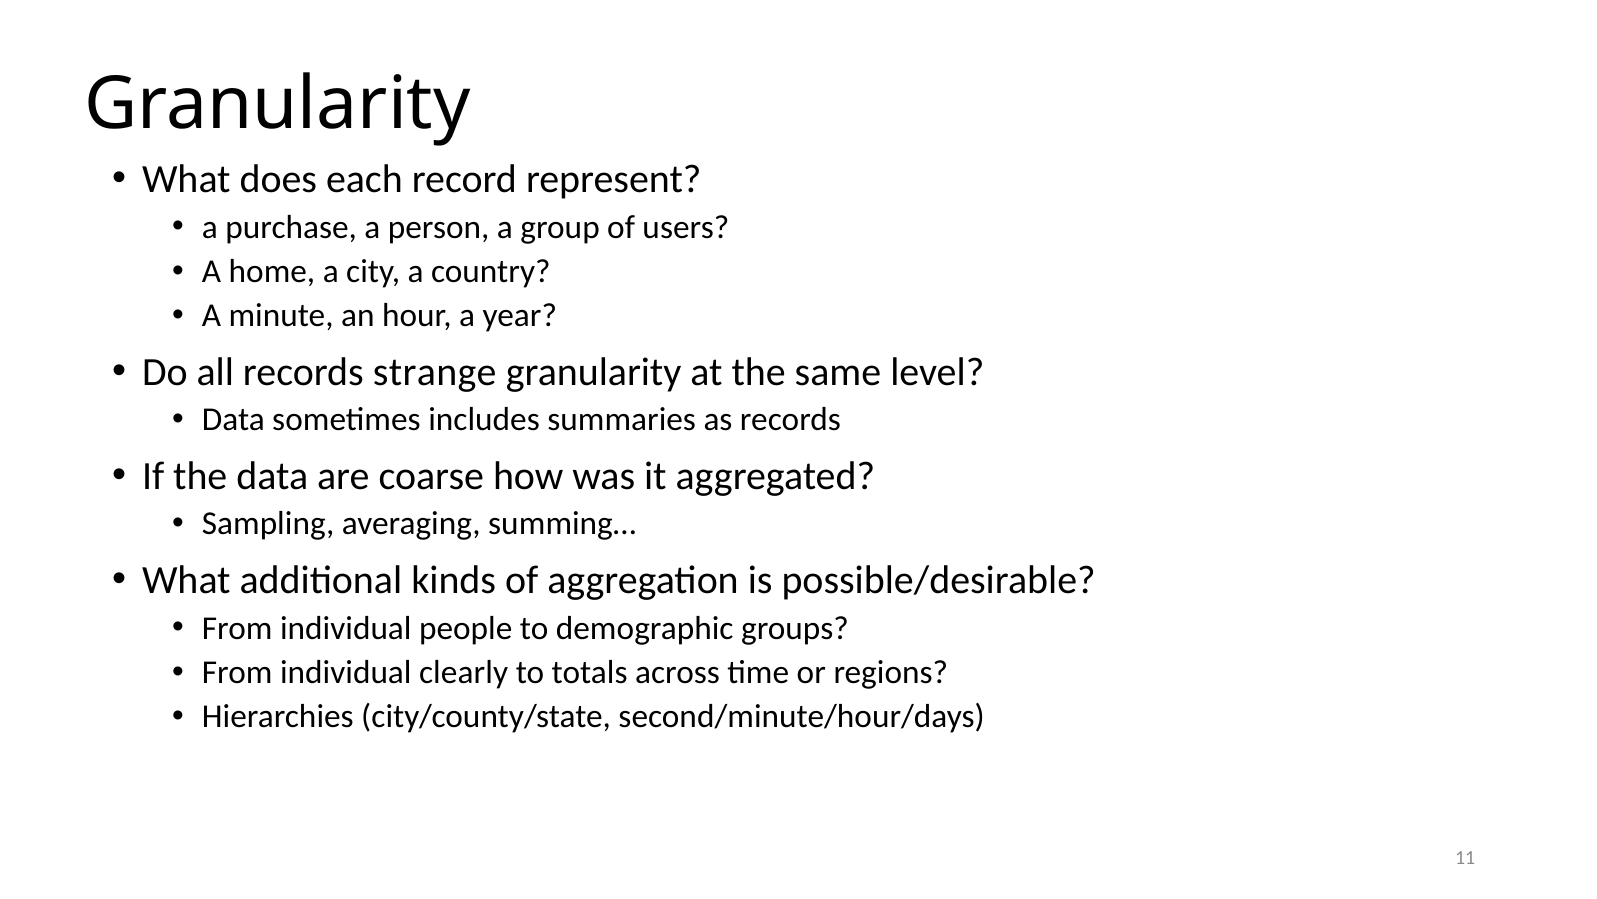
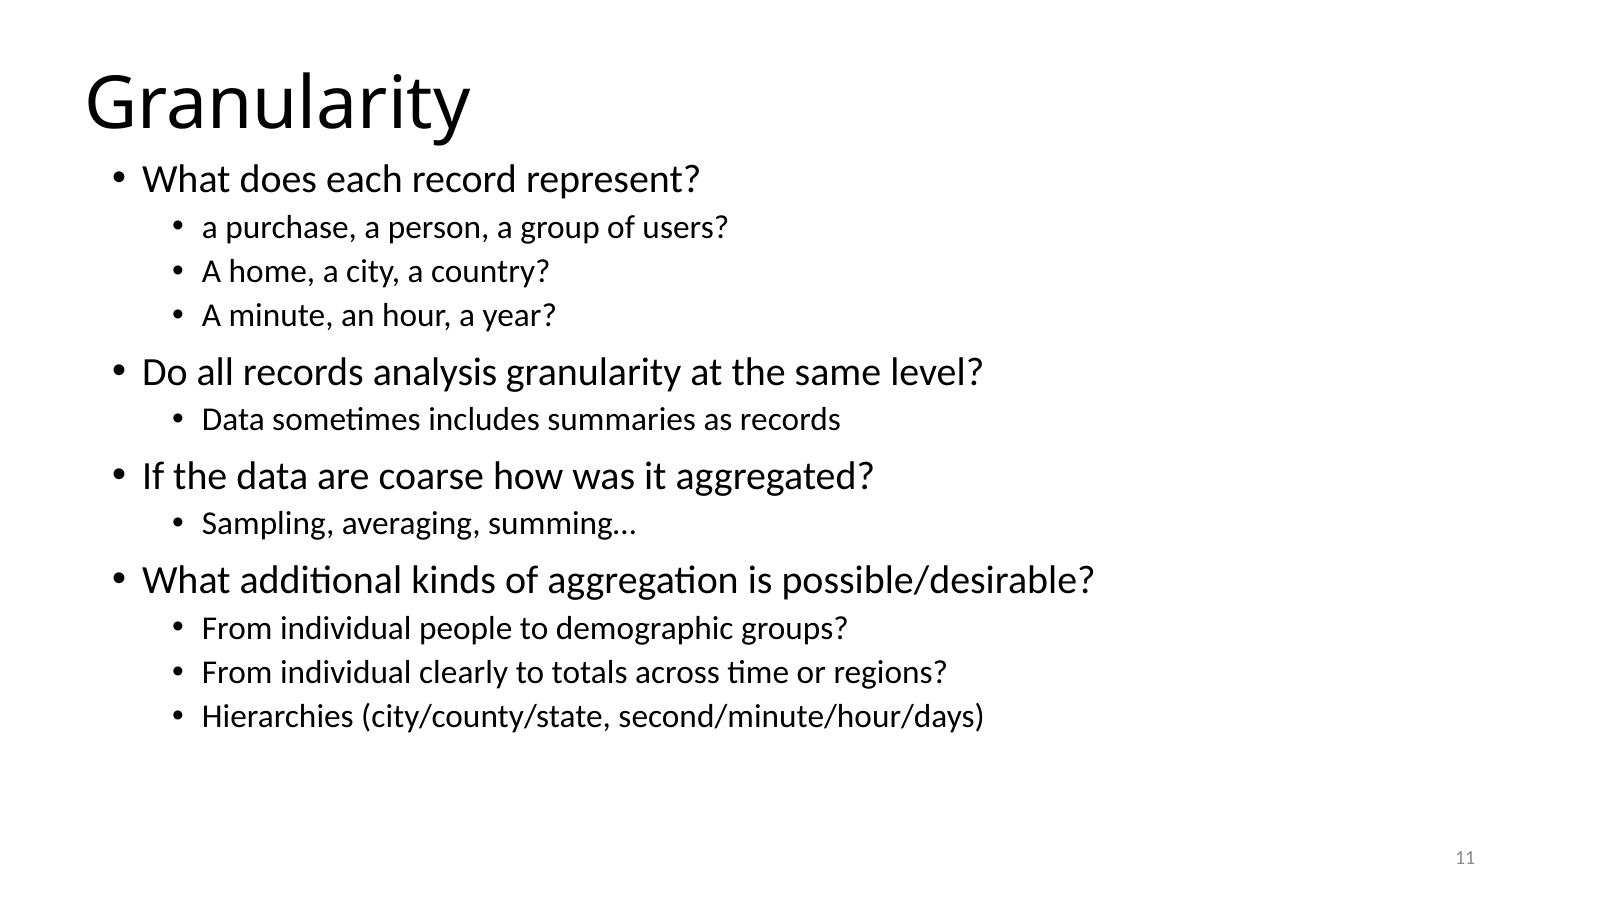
strange: strange -> analysis
